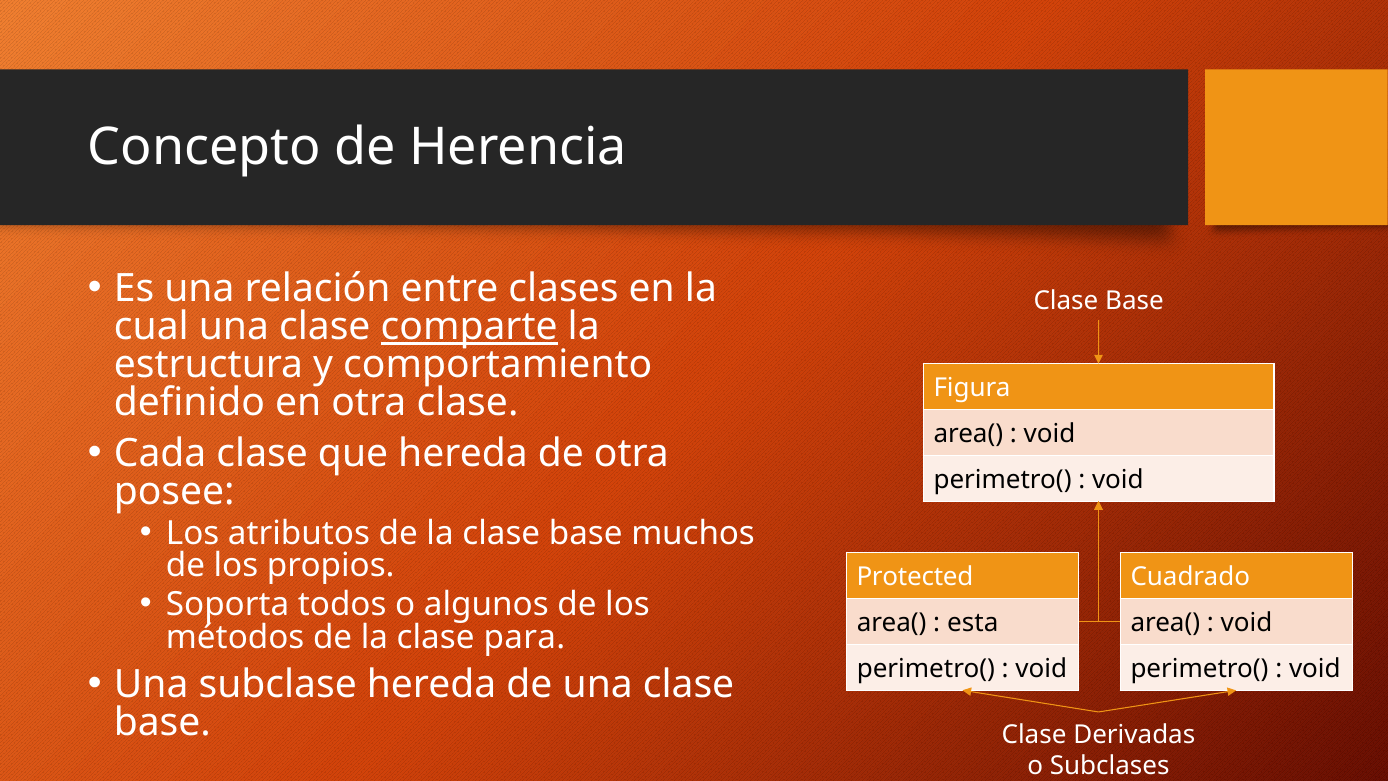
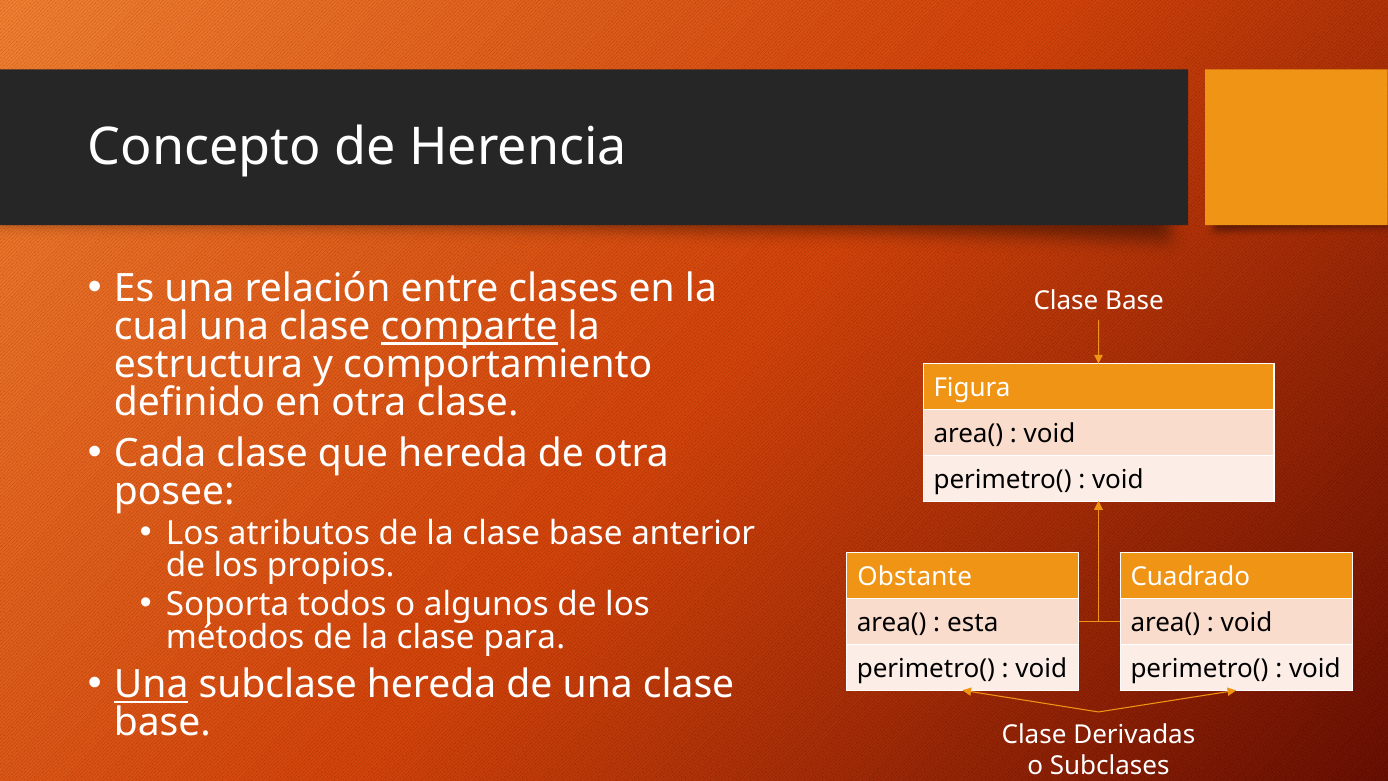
muchos: muchos -> anterior
Protected: Protected -> Obstante
Una at (151, 685) underline: none -> present
